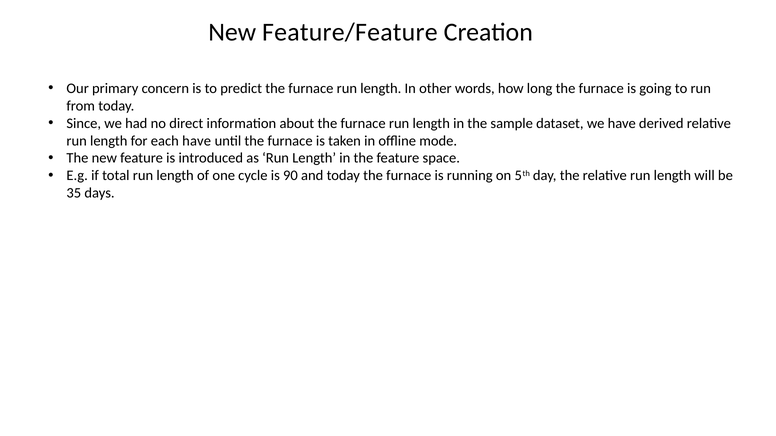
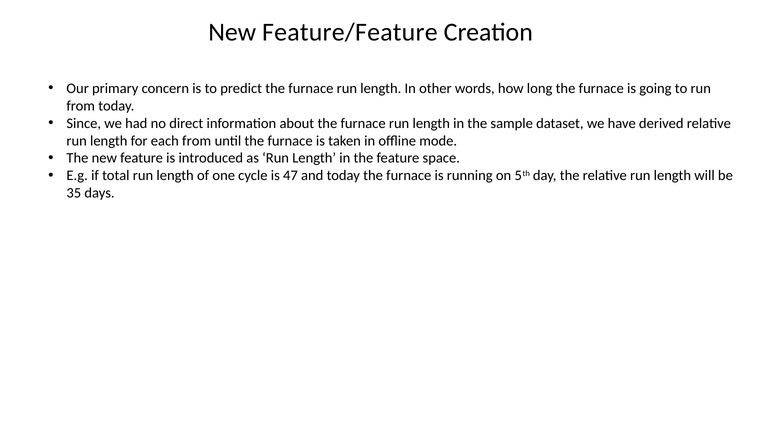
each have: have -> from
90: 90 -> 47
